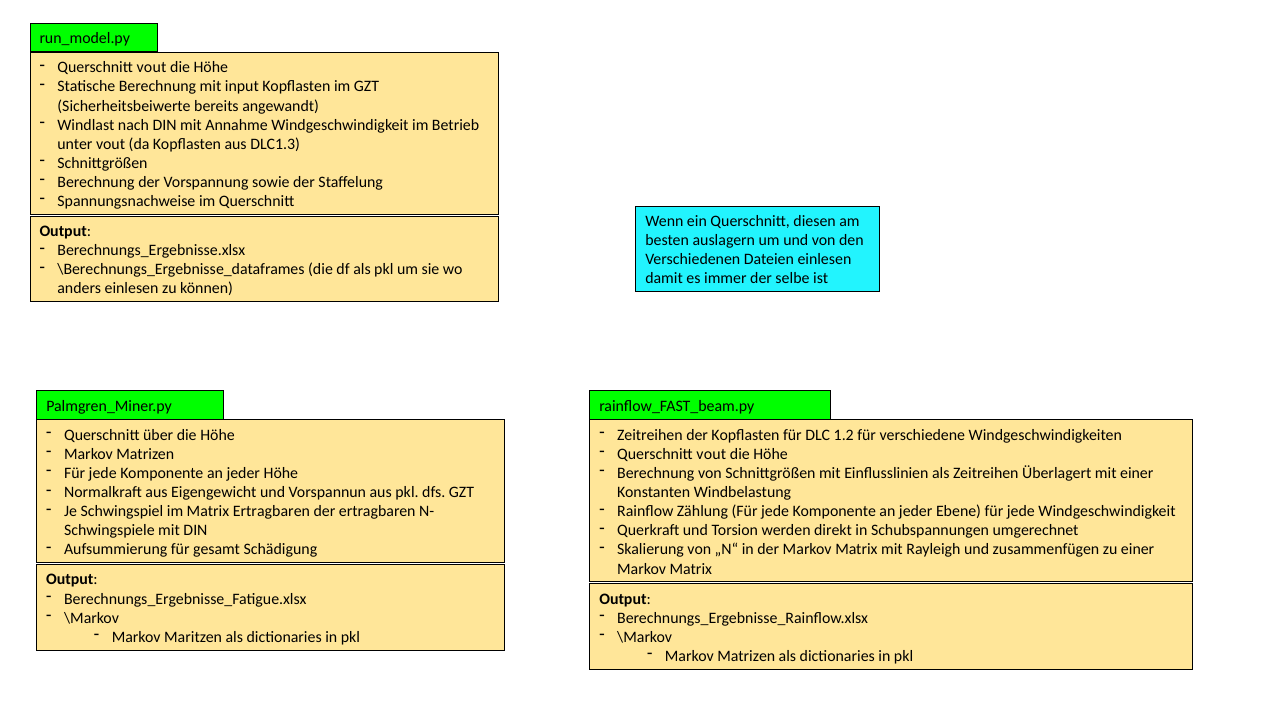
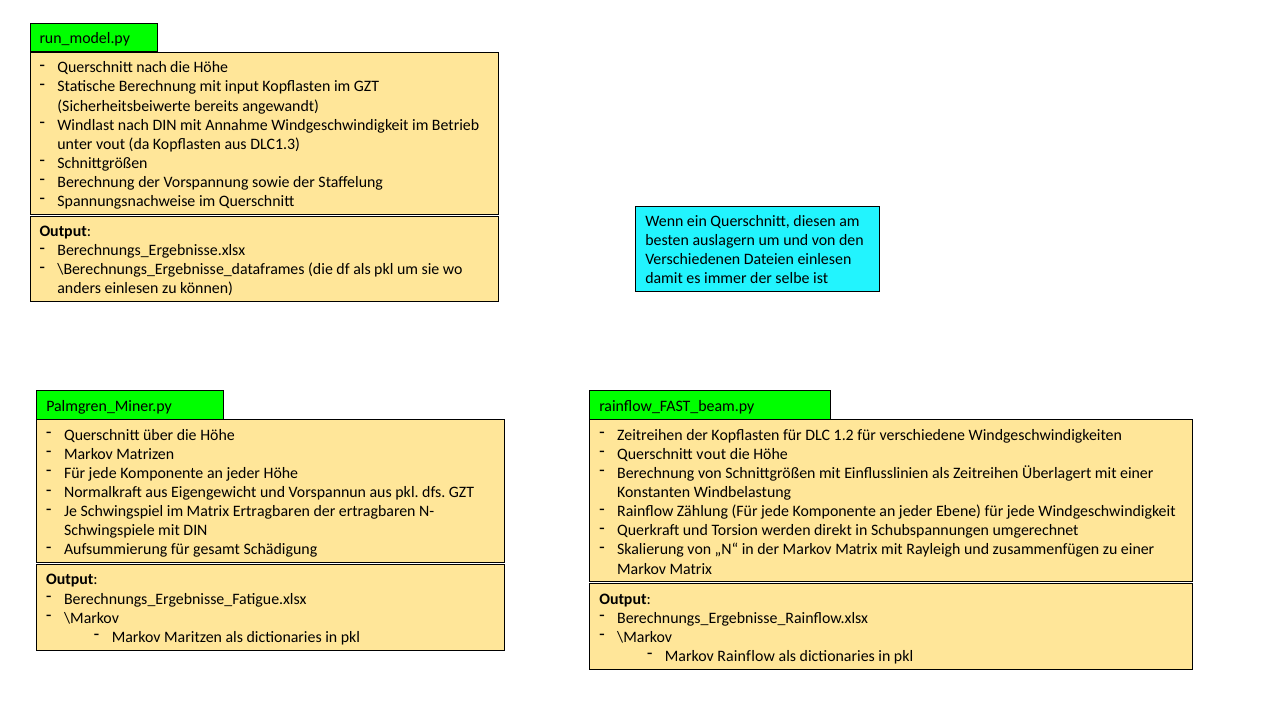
vout at (151, 68): vout -> nach
Matrizen at (746, 656): Matrizen -> Rainflow
